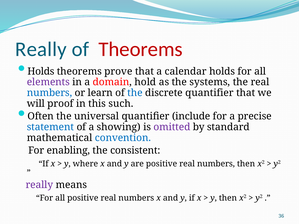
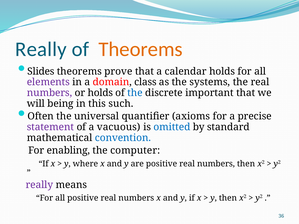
Theorems at (141, 49) colour: red -> orange
Holds at (41, 71): Holds -> Slides
hold: hold -> class
numbers at (50, 93) colour: blue -> purple
or learn: learn -> holds
discrete quantifier: quantifier -> important
proof: proof -> being
include: include -> axioms
statement colour: blue -> purple
showing: showing -> vacuous
omitted colour: purple -> blue
consistent: consistent -> computer
